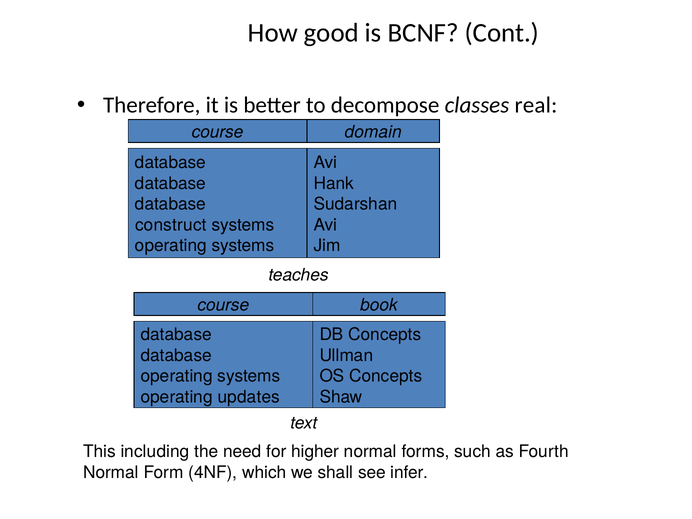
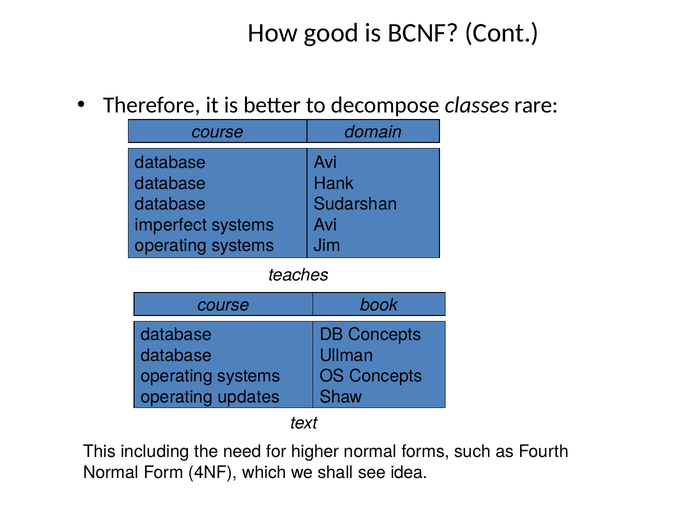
real: real -> rare
construct: construct -> imperfect
infer: infer -> idea
